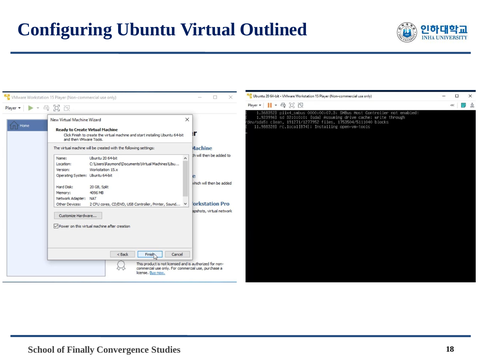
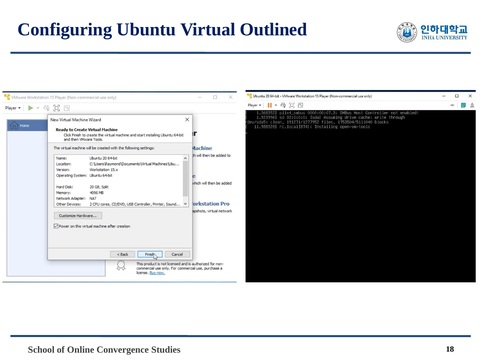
Finally: Finally -> Online
